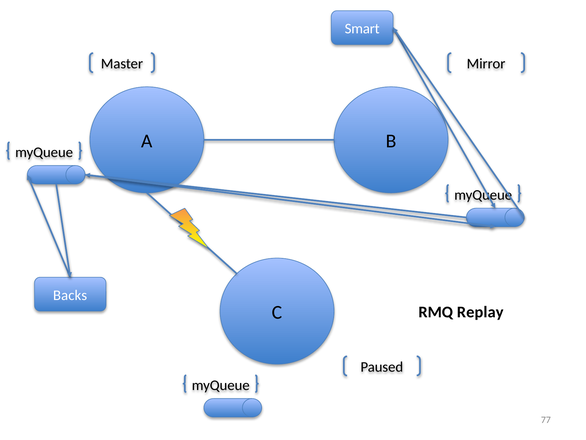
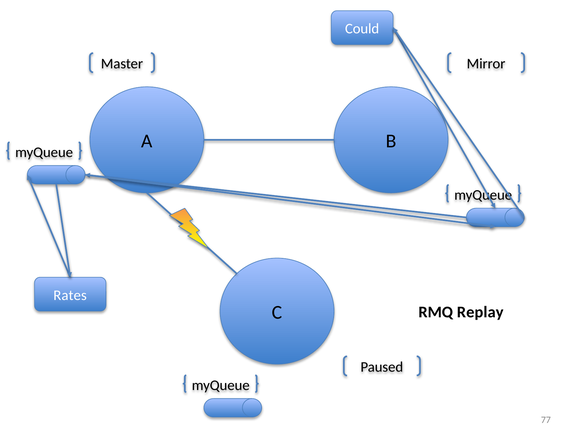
Smart: Smart -> Could
Backs: Backs -> Rates
